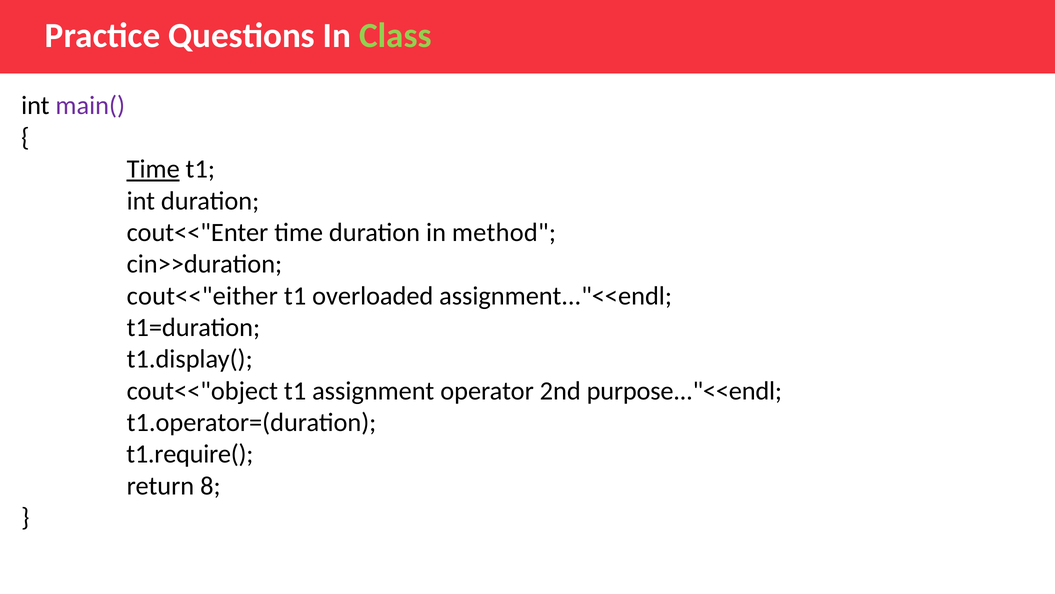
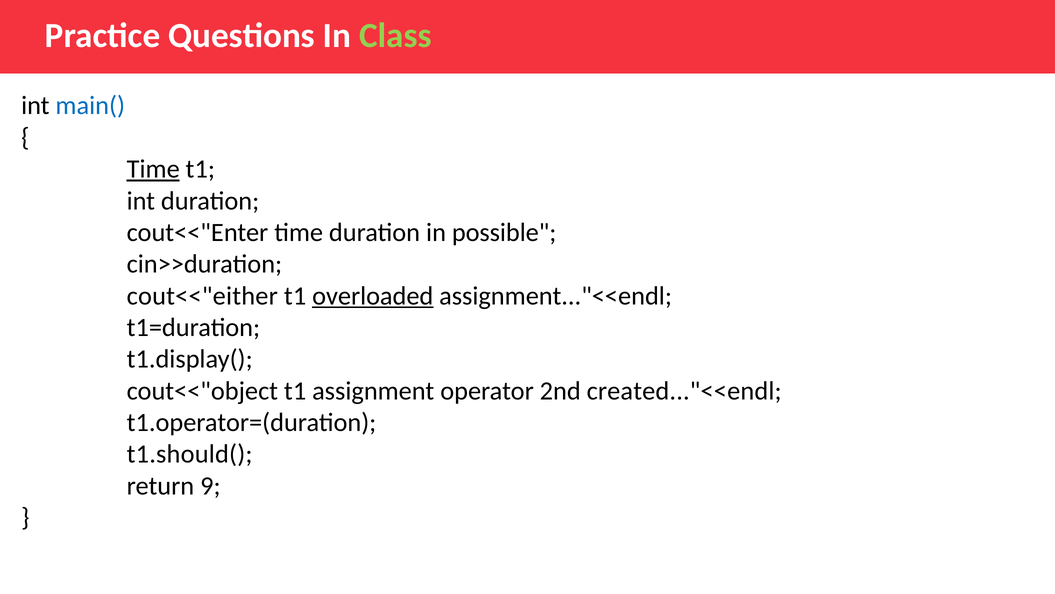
main( colour: purple -> blue
method: method -> possible
overloaded underline: none -> present
purpose..."<<endl: purpose..."<<endl -> created..."<<endl
t1.require(: t1.require( -> t1.should(
8: 8 -> 9
